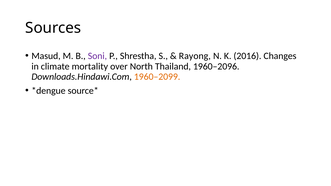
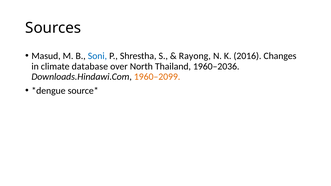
Soni colour: purple -> blue
mortality: mortality -> database
1960–2096: 1960–2096 -> 1960–2036
